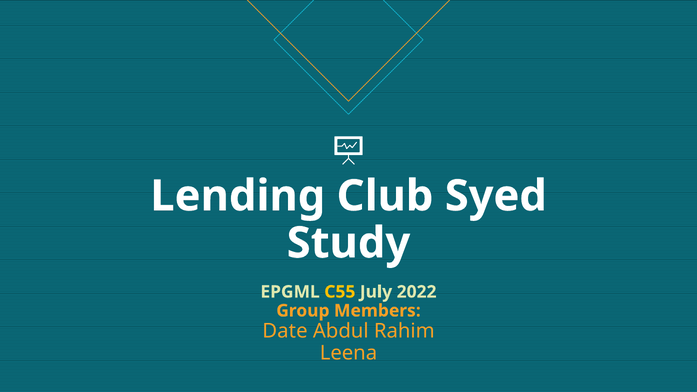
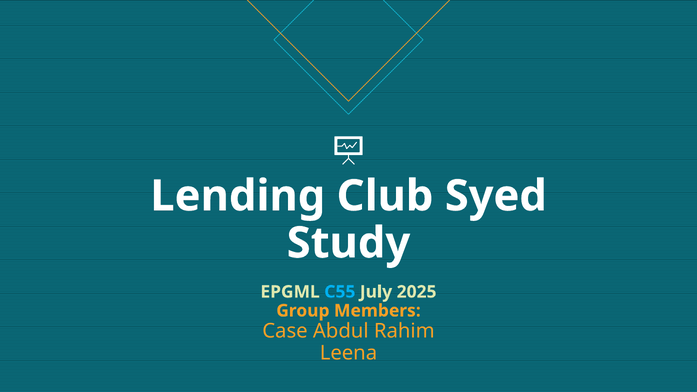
C55 colour: yellow -> light blue
2022: 2022 -> 2025
Date: Date -> Case
